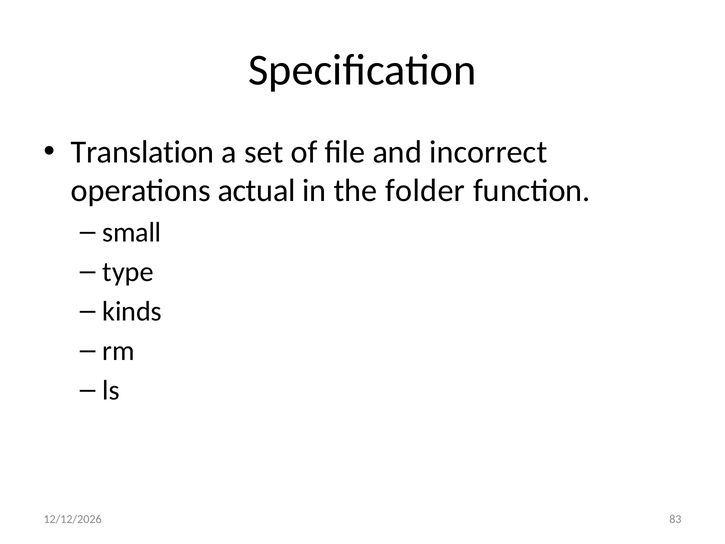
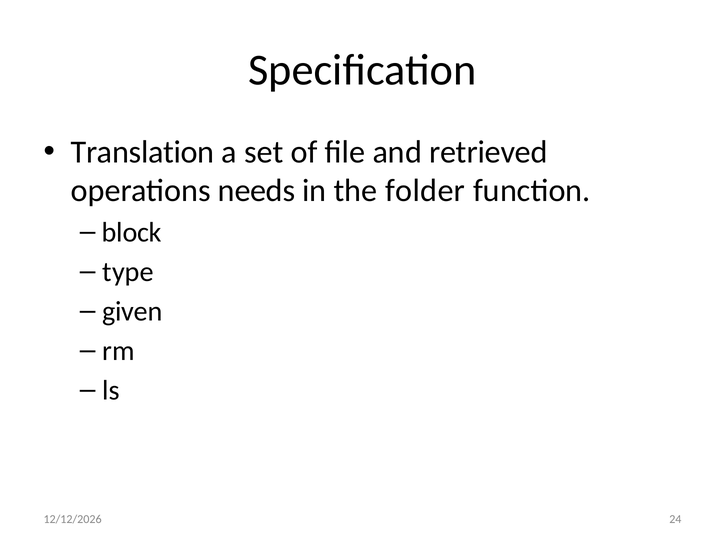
incorrect: incorrect -> retrieved
actual: actual -> needs
small: small -> block
kinds: kinds -> given
83: 83 -> 24
